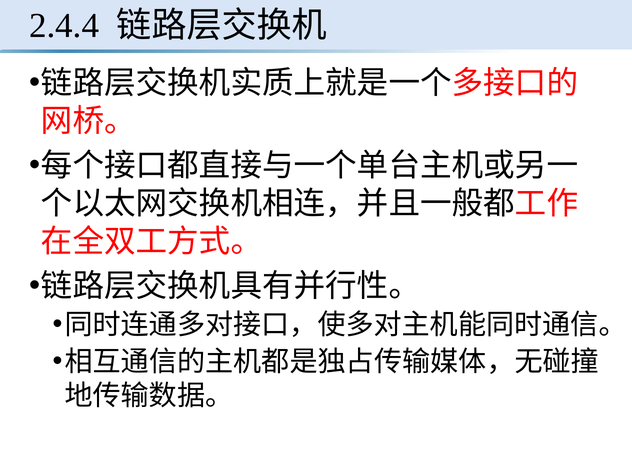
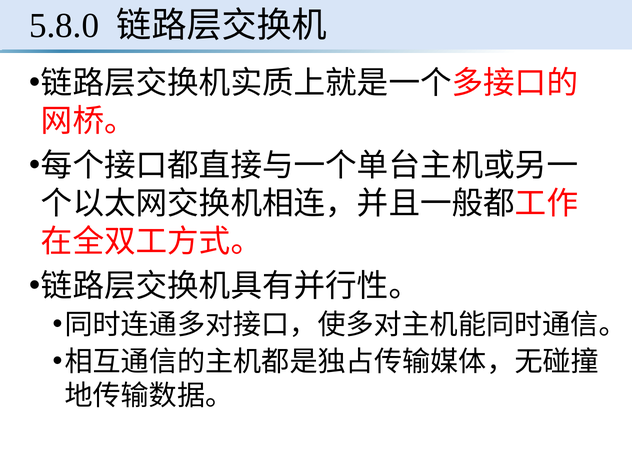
2.4.4: 2.4.4 -> 5.8.0
